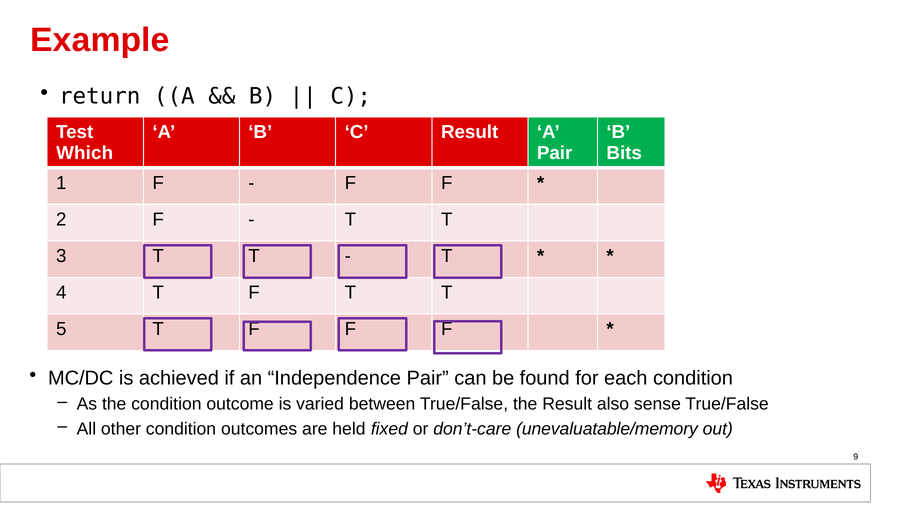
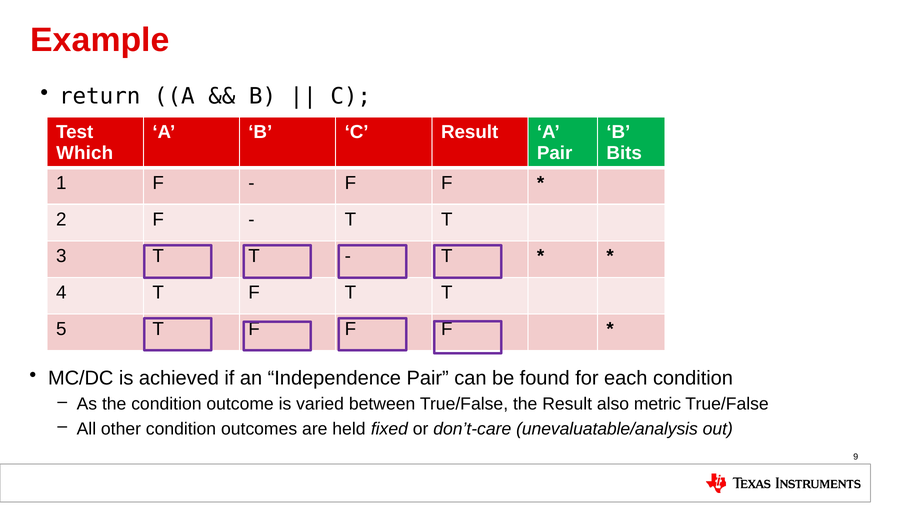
sense: sense -> metric
unevaluatable/memory: unevaluatable/memory -> unevaluatable/analysis
